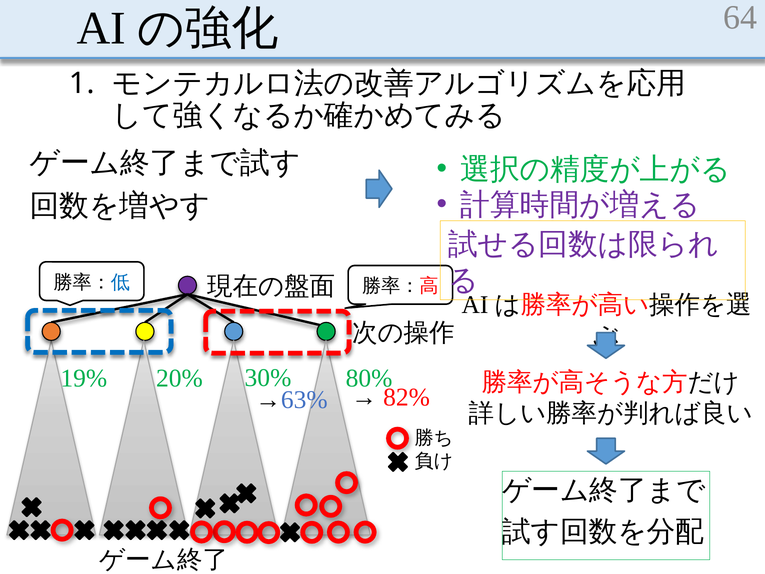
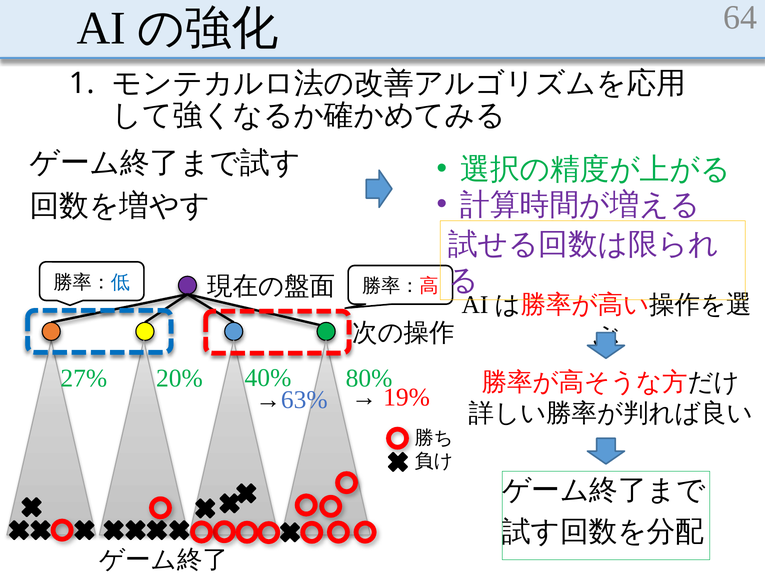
19%: 19% -> 27%
30%: 30% -> 40%
82%: 82% -> 19%
